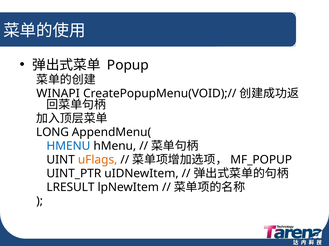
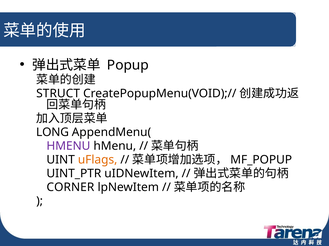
WINAPI: WINAPI -> STRUCT
HMENU at (68, 146) colour: blue -> purple
LRESULT: LRESULT -> CORNER
